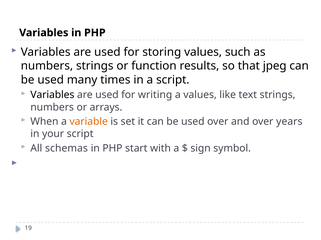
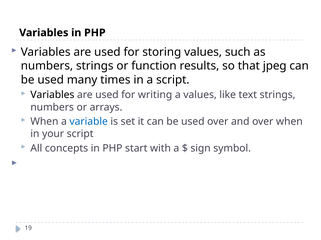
variable colour: orange -> blue
over years: years -> when
schemas: schemas -> concepts
